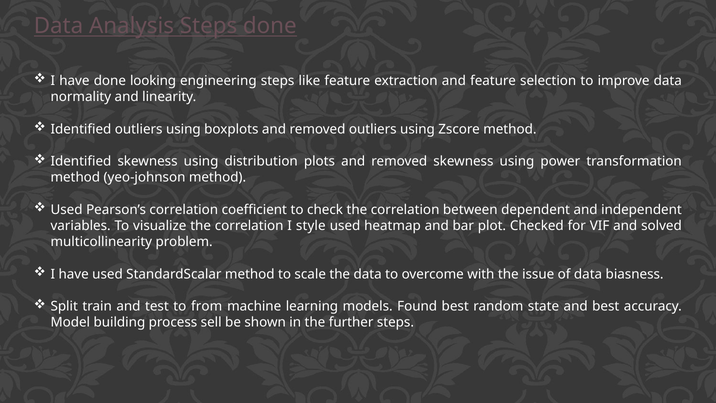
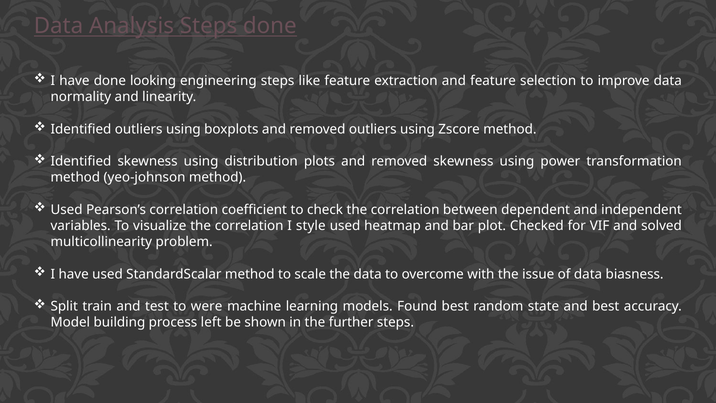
from: from -> were
sell: sell -> left
